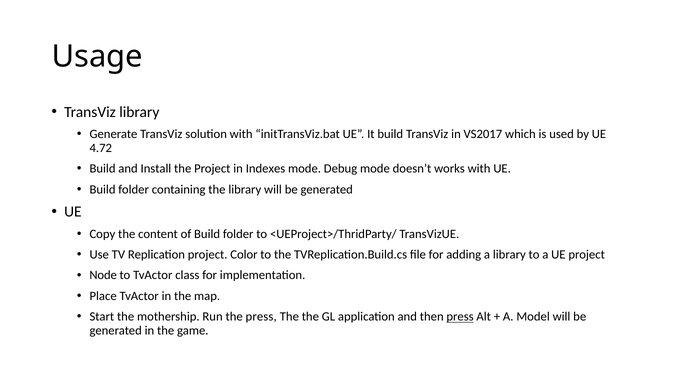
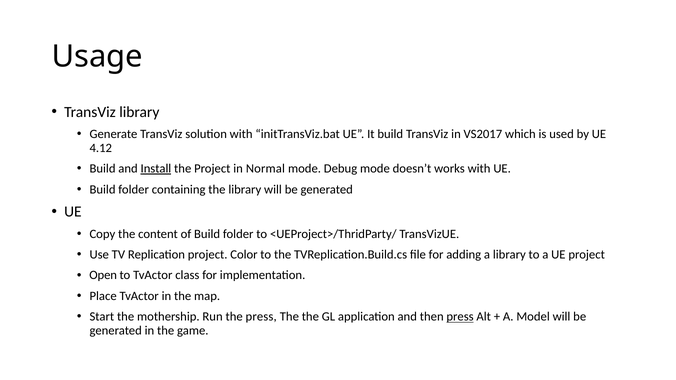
4.72: 4.72 -> 4.12
Install underline: none -> present
Indexes: Indexes -> Normal
Node: Node -> Open
